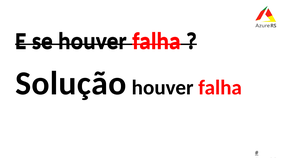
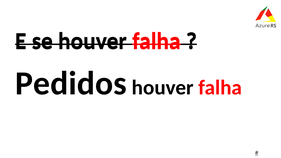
Solução: Solução -> Pedidos
